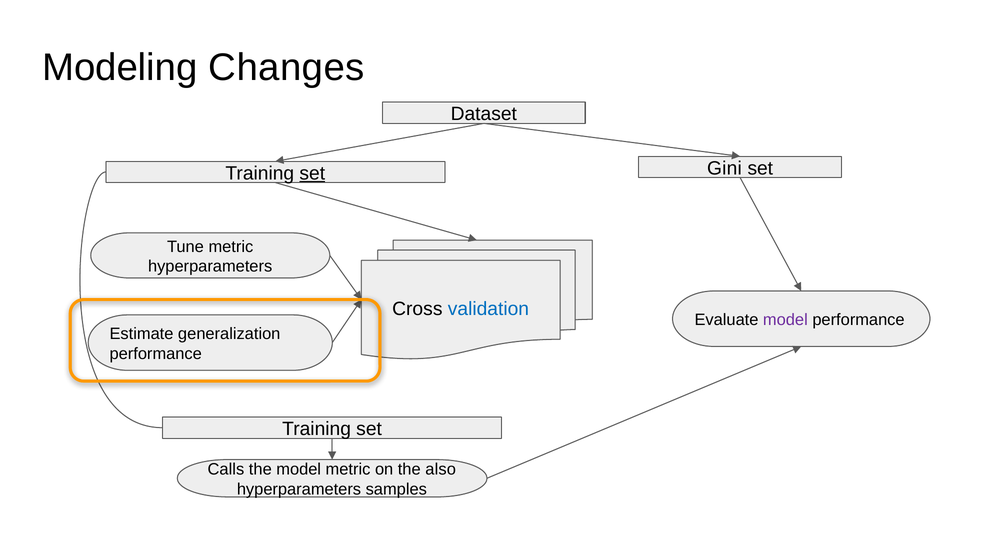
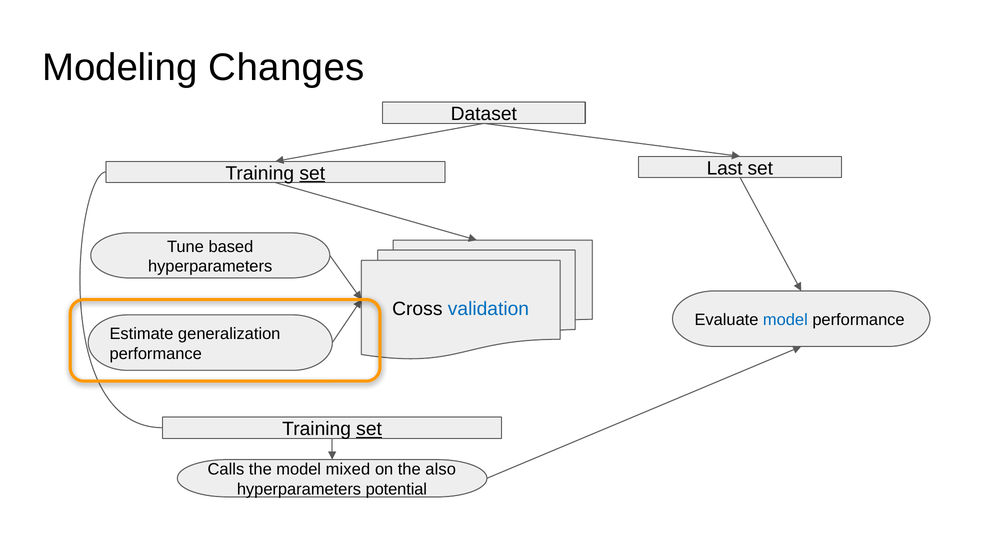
Gini: Gini -> Last
Tune metric: metric -> based
model at (785, 320) colour: purple -> blue
set at (369, 429) underline: none -> present
model metric: metric -> mixed
samples: samples -> potential
